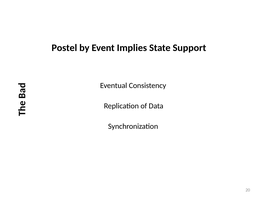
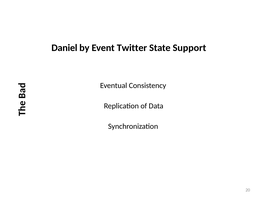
Postel: Postel -> Daniel
Implies: Implies -> Twitter
